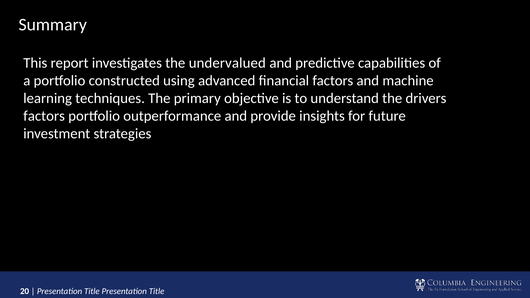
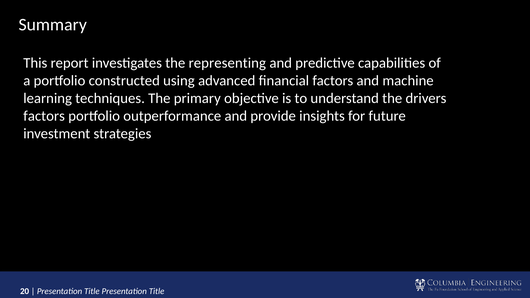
undervalued: undervalued -> representing
